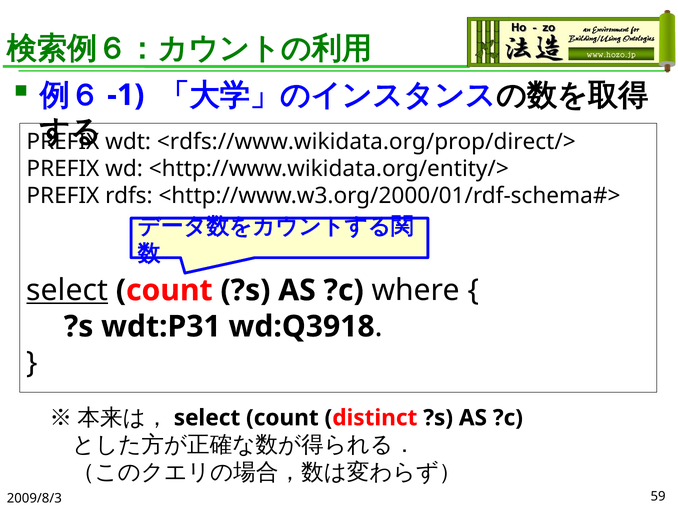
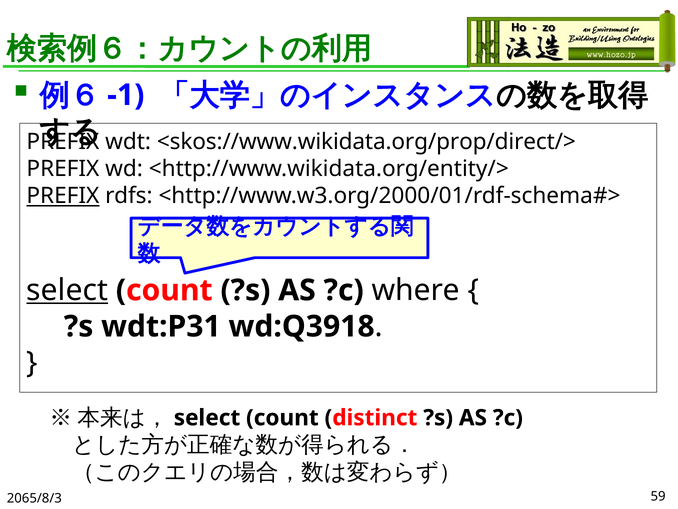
<rdfs://www.wikidata.org/prop/direct/>: <rdfs://www.wikidata.org/prop/direct/> -> <skos://www.wikidata.org/prop/direct/>
PREFIX at (63, 196) underline: none -> present
2009/8/3: 2009/8/3 -> 2065/8/3
